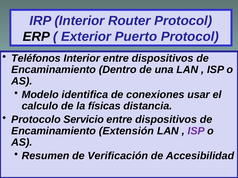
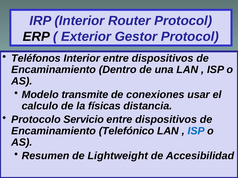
Puerto: Puerto -> Gestor
identifica: identifica -> transmite
Extensión: Extensión -> Telefónico
ISP at (196, 131) colour: purple -> blue
Verificación: Verificación -> Lightweight
